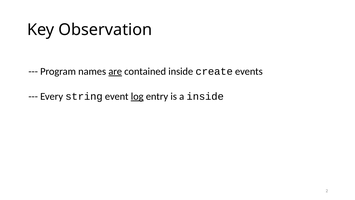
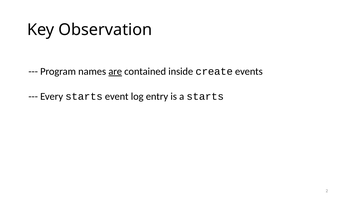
Every string: string -> starts
log underline: present -> none
a inside: inside -> starts
